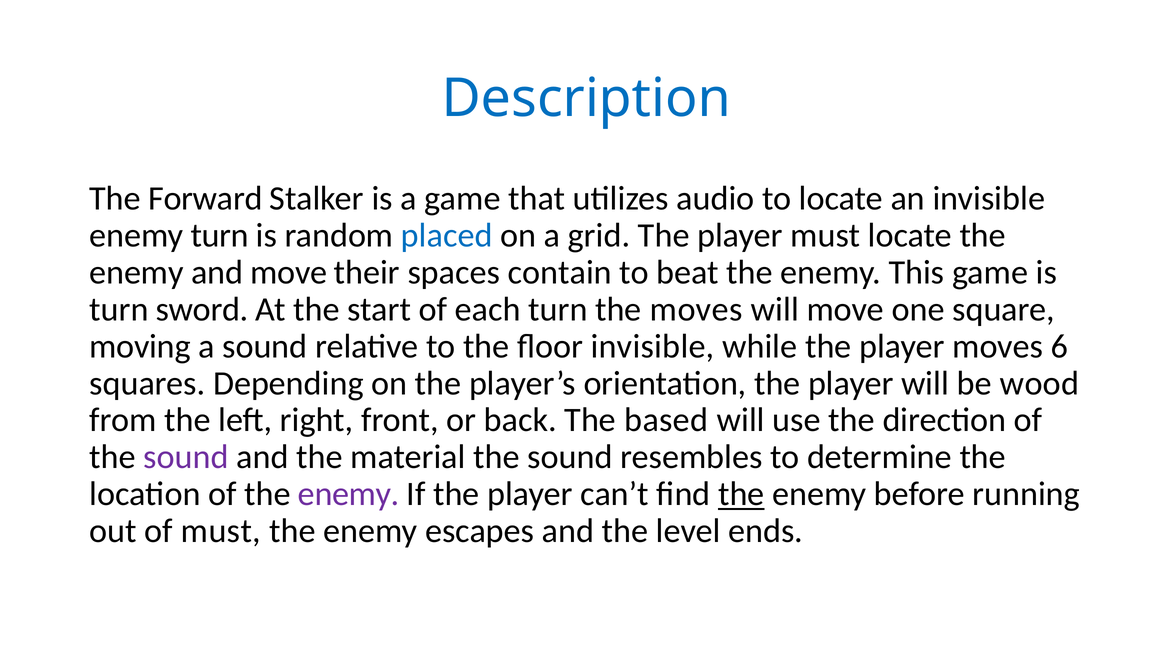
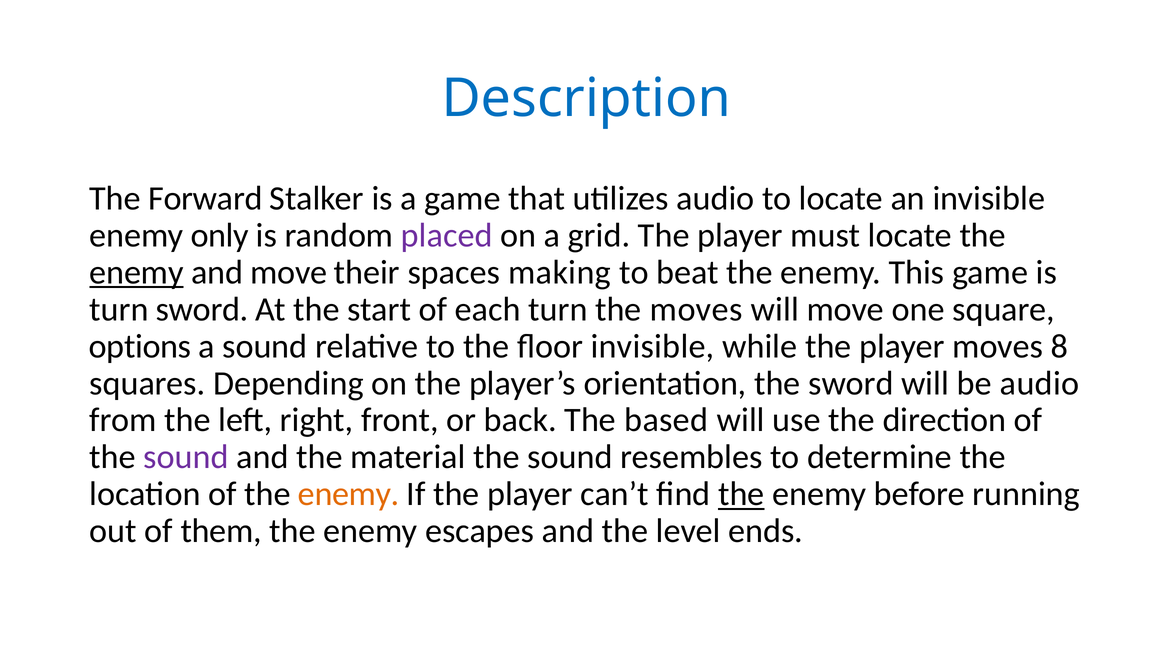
enemy turn: turn -> only
placed colour: blue -> purple
enemy at (137, 272) underline: none -> present
contain: contain -> making
moving: moving -> options
6: 6 -> 8
orientation the player: player -> sword
be wood: wood -> audio
enemy at (349, 494) colour: purple -> orange
of must: must -> them
